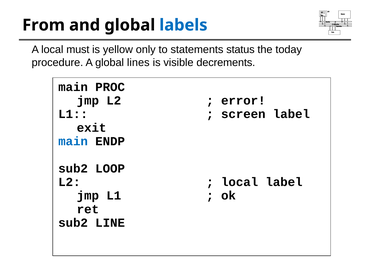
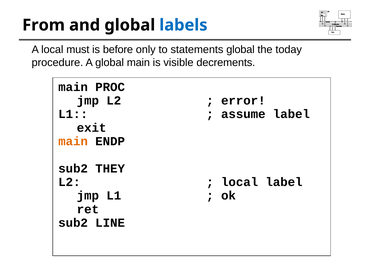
yellow: yellow -> before
statements status: status -> global
global lines: lines -> main
screen: screen -> assume
main at (73, 141) colour: blue -> orange
LOOP: LOOP -> THEY
